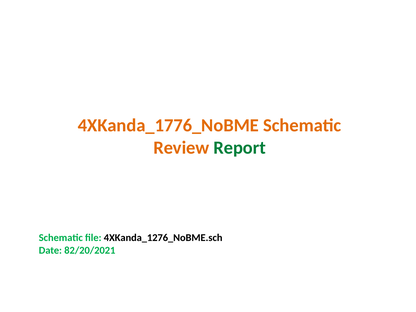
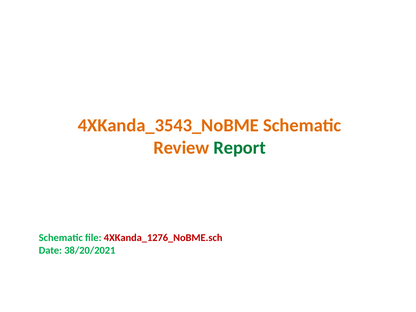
4XKanda_1776_NoBME: 4XKanda_1776_NoBME -> 4XKanda_3543_NoBME
4XKanda_1276_NoBME.sch colour: black -> red
82/20/2021: 82/20/2021 -> 38/20/2021
